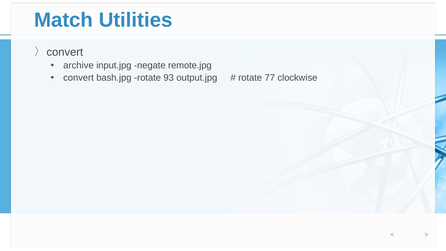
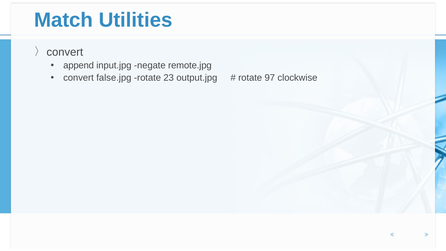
archive: archive -> append
bash.jpg: bash.jpg -> false.jpg
93: 93 -> 23
77: 77 -> 97
